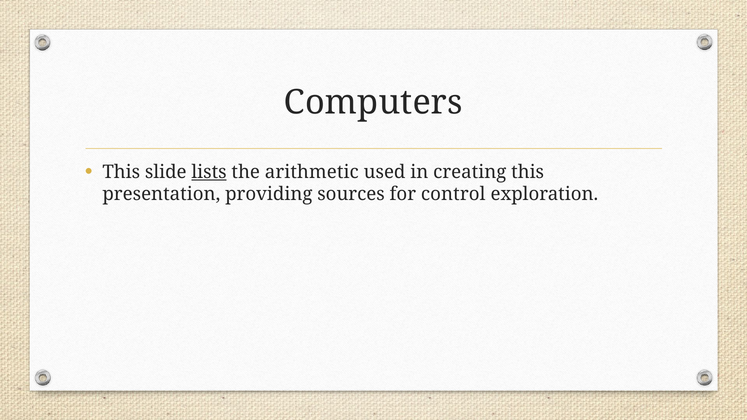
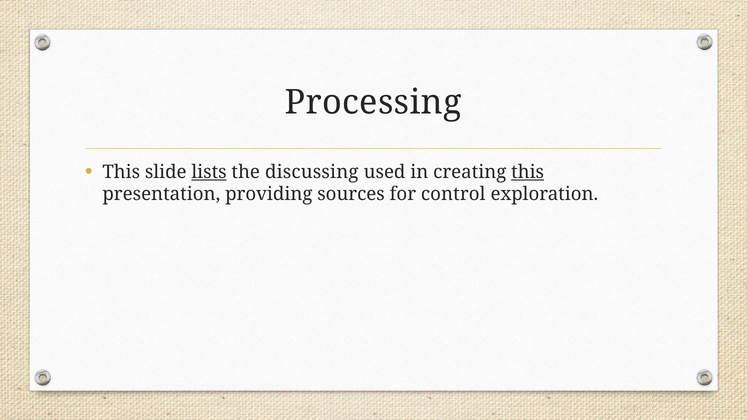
Computers: Computers -> Processing
arithmetic: arithmetic -> discussing
this at (528, 172) underline: none -> present
